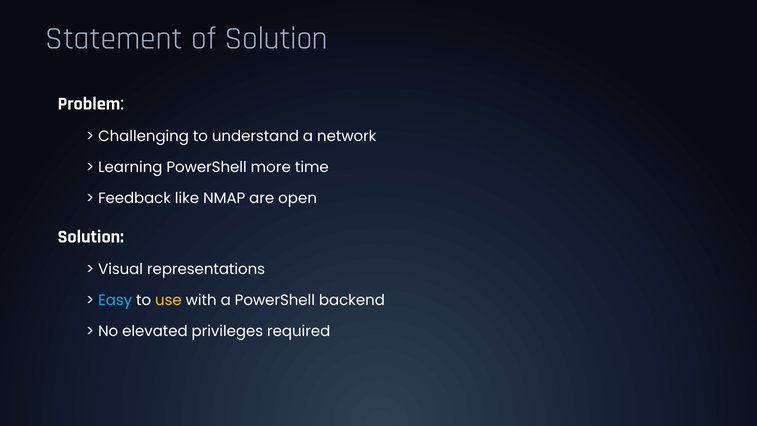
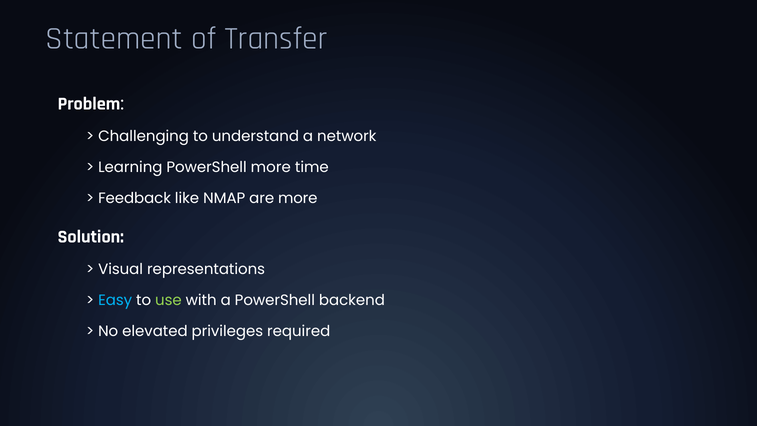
of Solution: Solution -> Transfer
are open: open -> more
use colour: yellow -> light green
